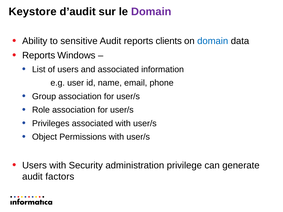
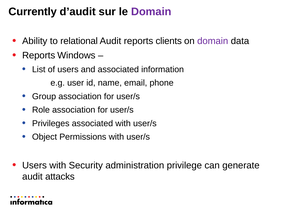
Keystore: Keystore -> Currently
sensitive: sensitive -> relational
domain at (213, 41) colour: blue -> purple
factors: factors -> attacks
